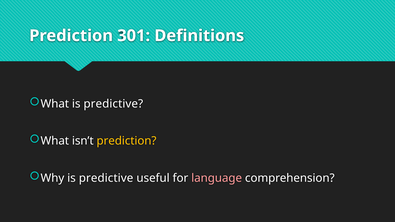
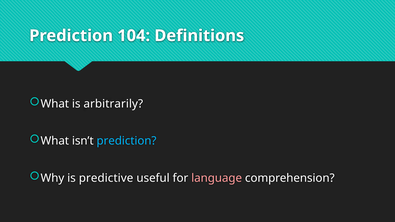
301: 301 -> 104
What is predictive: predictive -> arbitrarily
prediction at (126, 141) colour: yellow -> light blue
